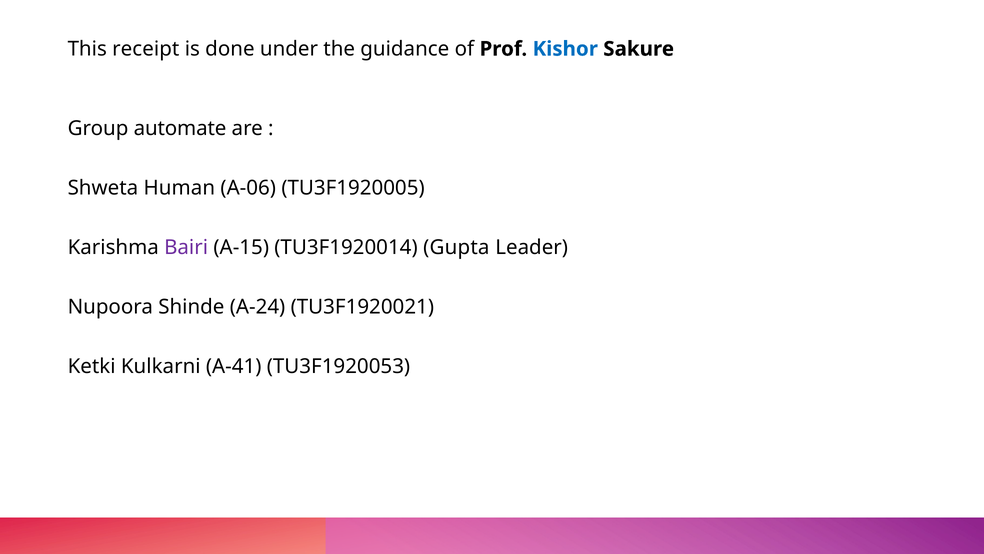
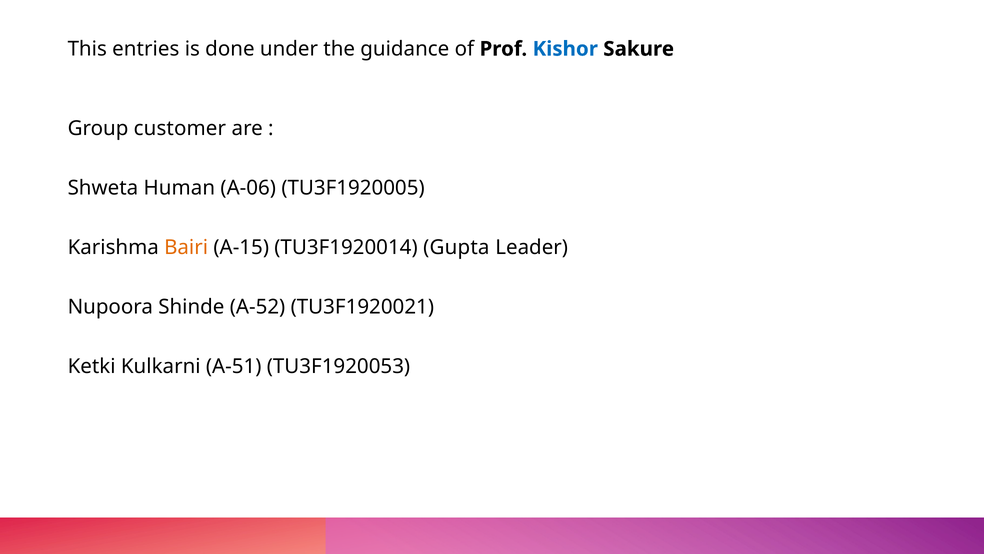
receipt: receipt -> entries
automate: automate -> customer
Bairi colour: purple -> orange
A-24: A-24 -> A-52
A-41: A-41 -> A-51
